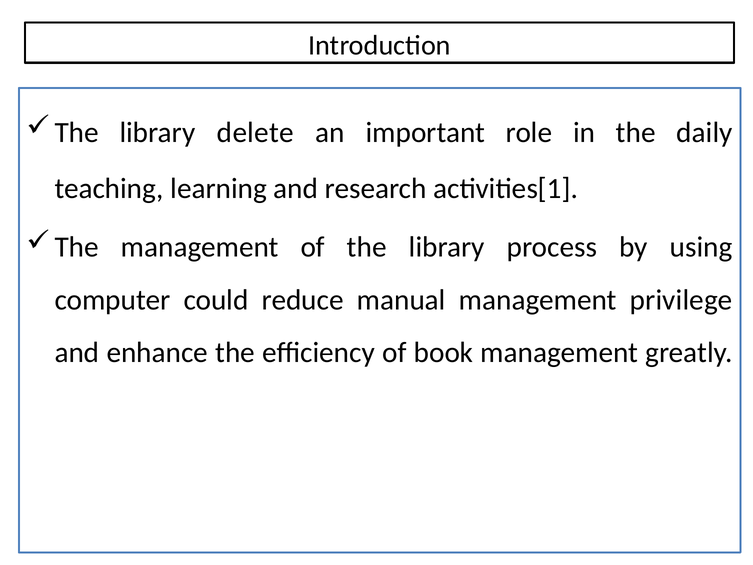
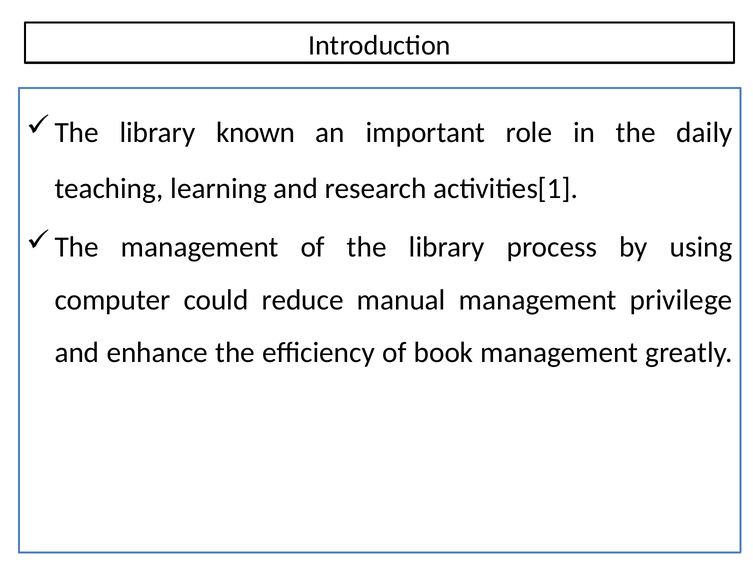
delete: delete -> known
